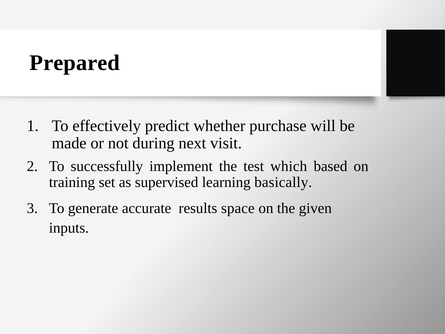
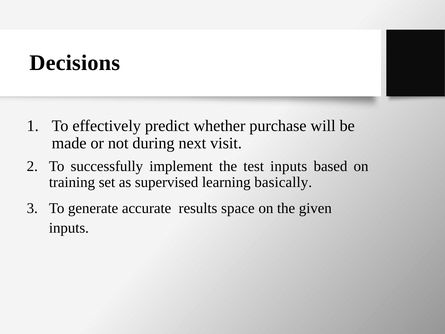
Prepared: Prepared -> Decisions
test which: which -> inputs
